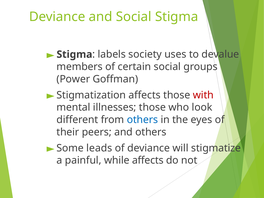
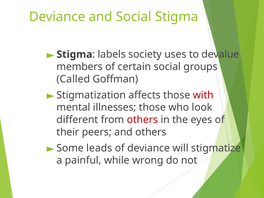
Power: Power -> Called
others at (142, 120) colour: blue -> red
while affects: affects -> wrong
